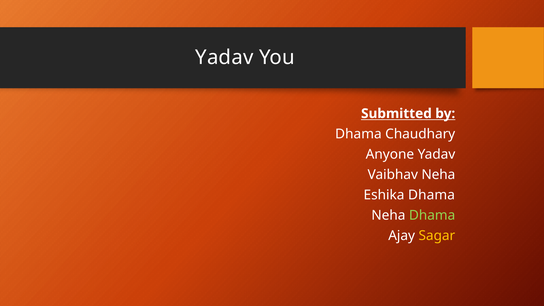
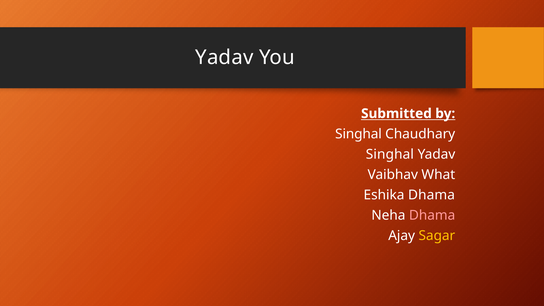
Dhama at (358, 134): Dhama -> Singhal
Anyone at (390, 154): Anyone -> Singhal
Vaibhav Neha: Neha -> What
Dhama at (432, 215) colour: light green -> pink
